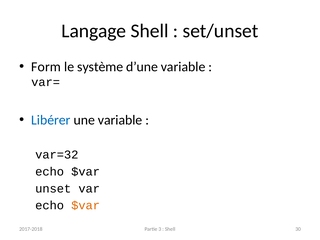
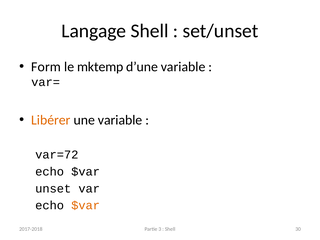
système: système -> mktemp
Libérer colour: blue -> orange
var=32: var=32 -> var=72
